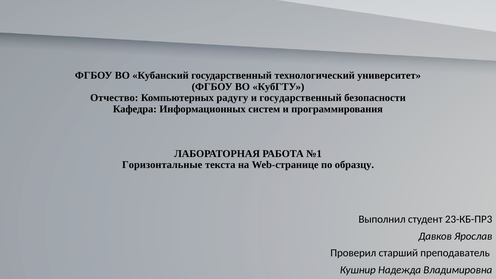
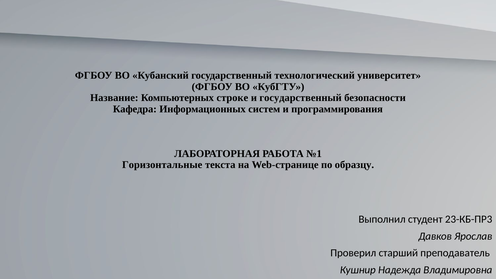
Отчество: Отчество -> Название
радугу: радугу -> строке
